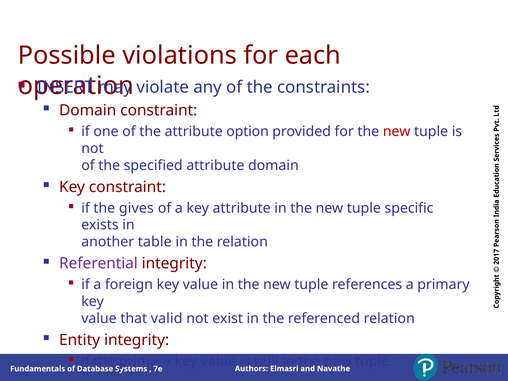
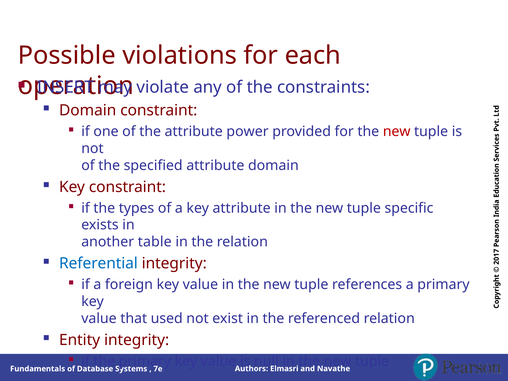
option: option -> power
gives: gives -> types
Referential colour: purple -> blue
valid: valid -> used
